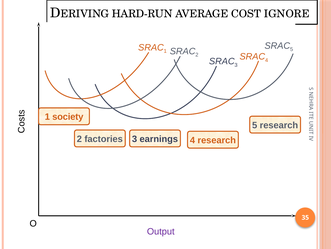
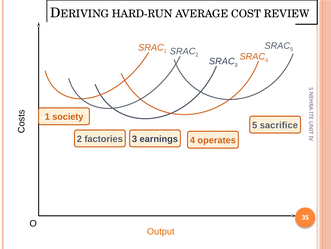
IGNORE: IGNORE -> REVIEW
5 research: research -> sacrifice
4 research: research -> operates
Output colour: purple -> orange
